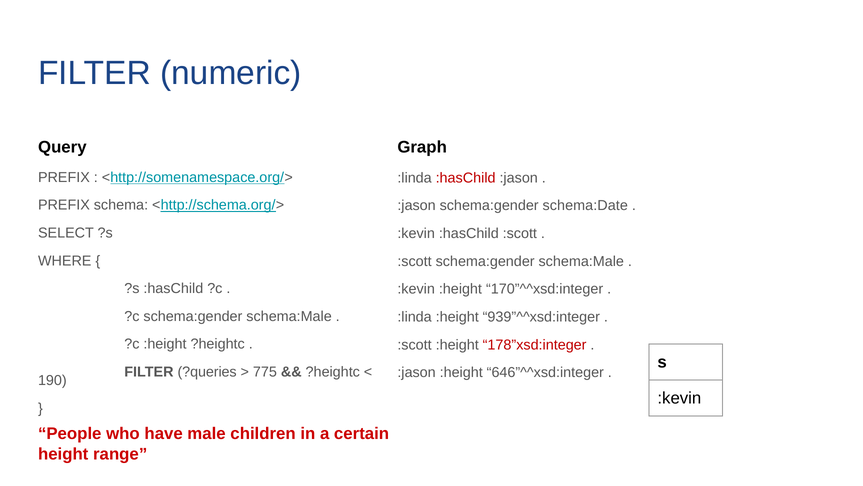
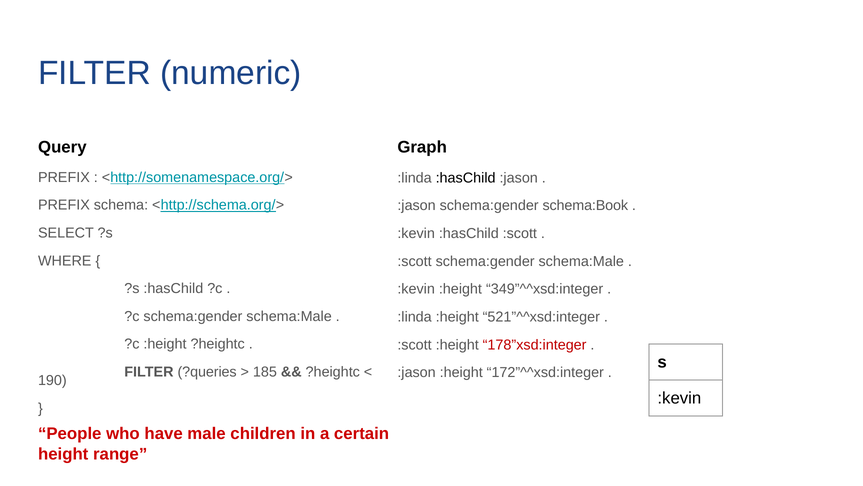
:hasChild at (466, 178) colour: red -> black
schema:Date: schema:Date -> schema:Book
170”^^xsd:integer: 170”^^xsd:integer -> 349”^^xsd:integer
939”^^xsd:integer: 939”^^xsd:integer -> 521”^^xsd:integer
775: 775 -> 185
646”^^xsd:integer: 646”^^xsd:integer -> 172”^^xsd:integer
